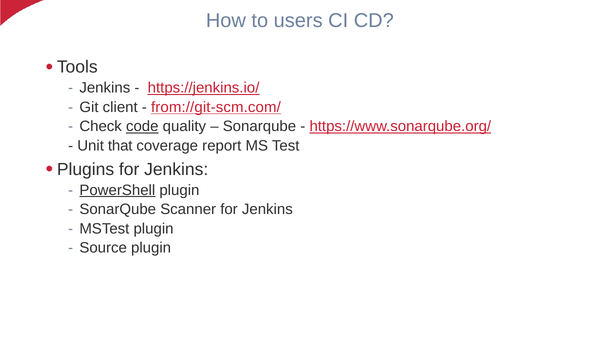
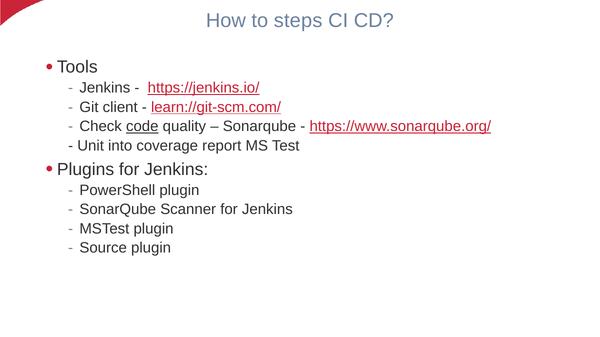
users: users -> steps
from://git-scm.com/: from://git-scm.com/ -> learn://git-scm.com/
that: that -> into
PowerShell underline: present -> none
